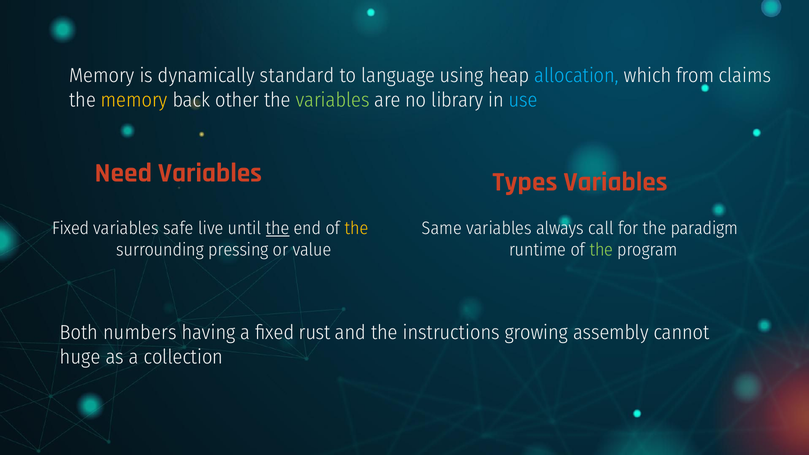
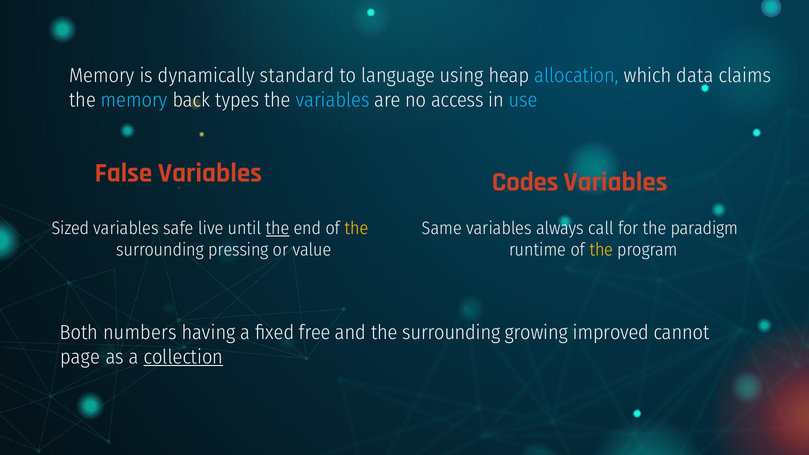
from: from -> data
memory at (134, 100) colour: yellow -> light blue
other: other -> types
variables at (333, 100) colour: light green -> light blue
library: library -> access
Need: Need -> False
Types: Types -> Codes
Fixed at (71, 229): Fixed -> Sized
the at (601, 250) colour: light green -> yellow
rust: rust -> free
and the instructions: instructions -> surrounding
assembly: assembly -> improved
huge: huge -> page
collection underline: none -> present
